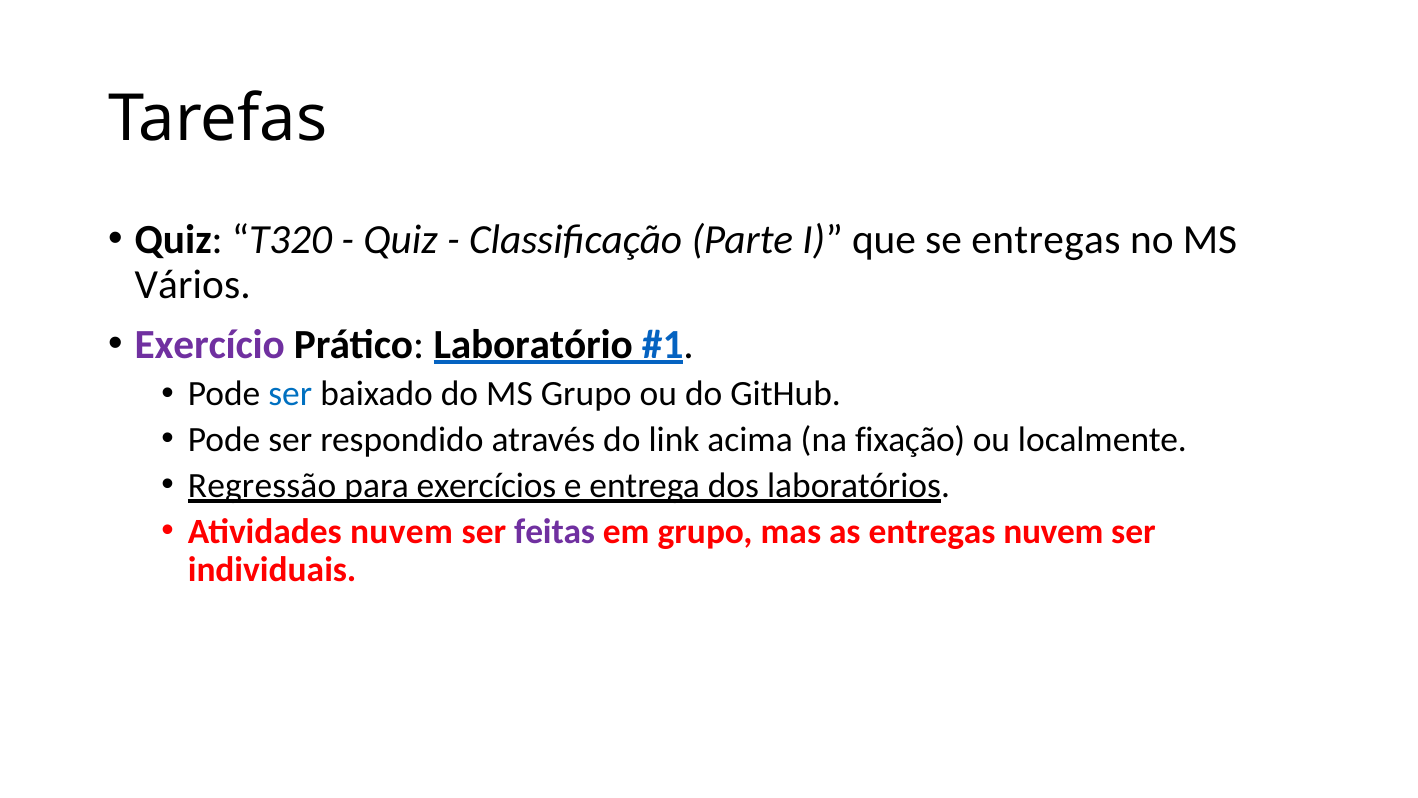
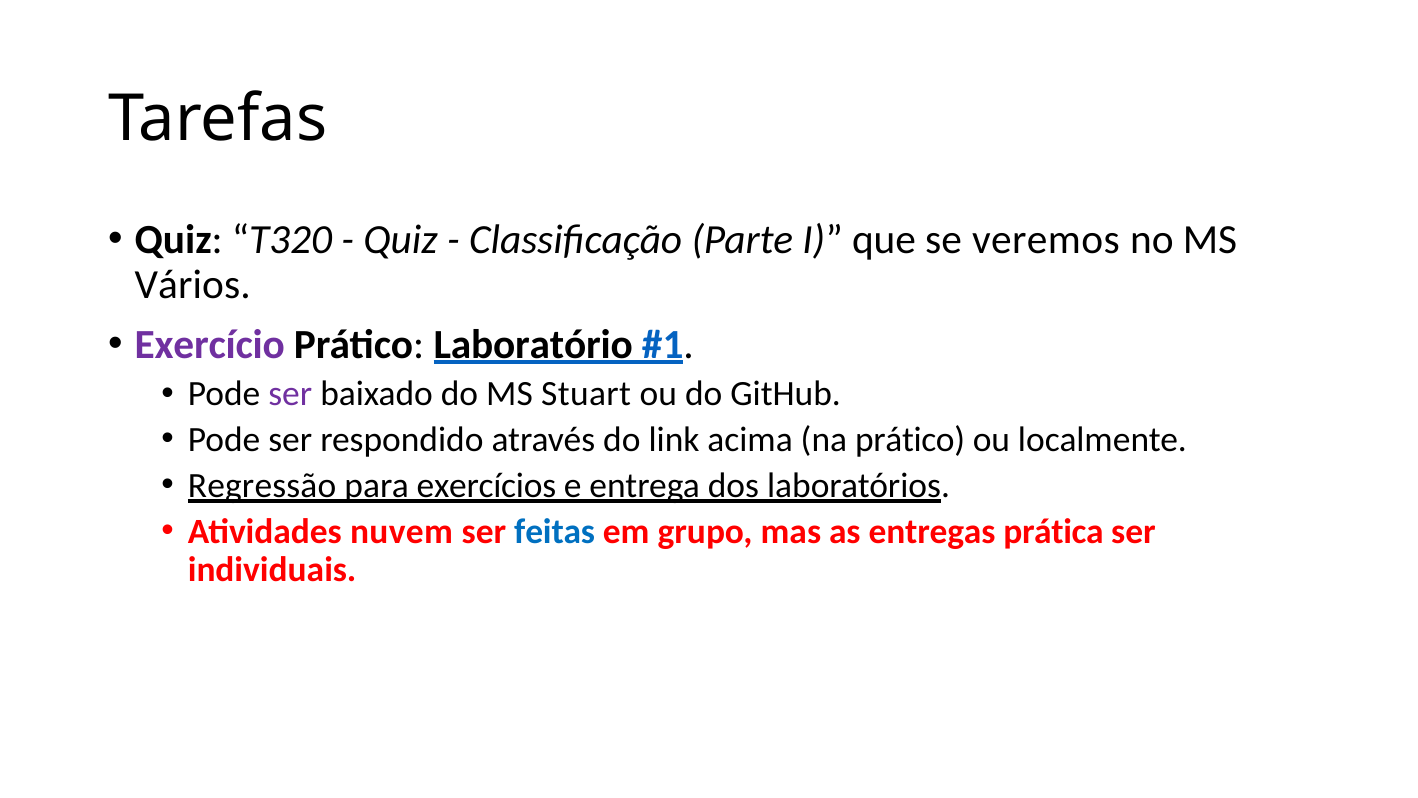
se entregas: entregas -> veremos
ser at (290, 394) colour: blue -> purple
MS Grupo: Grupo -> Stuart
na fixação: fixação -> prático
feitas colour: purple -> blue
entregas nuvem: nuvem -> prática
